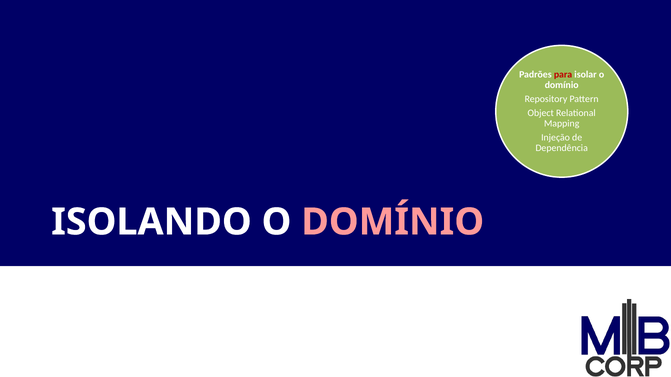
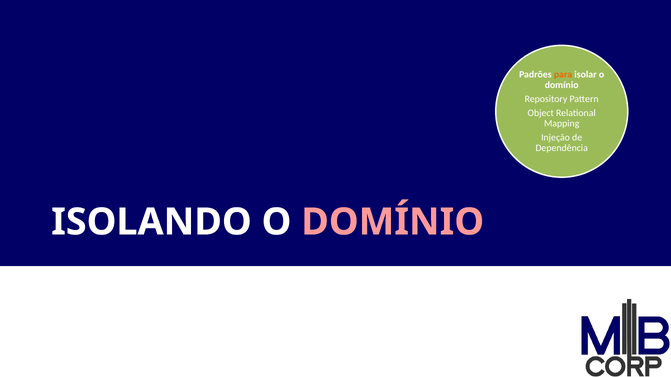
para colour: red -> orange
